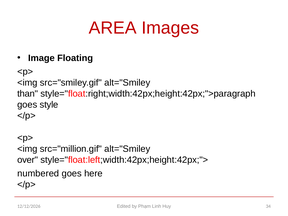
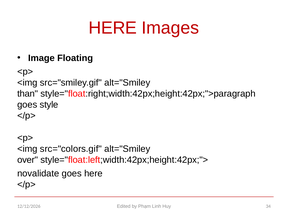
AREA at (113, 28): AREA -> HERE
src="million.gif: src="million.gif -> src="colors.gif
numbered: numbered -> novalidate
